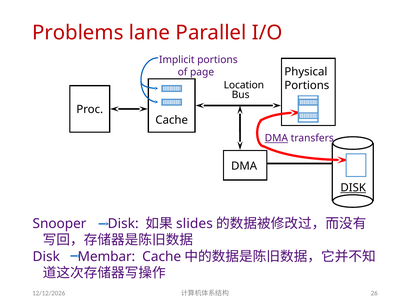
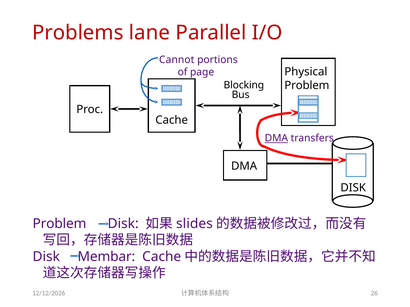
Implicit: Implicit -> Cannot
Location: Location -> Blocking
Portions at (307, 85): Portions -> Problem
DISK at (353, 188) underline: present -> none
Snooper at (59, 224): Snooper -> Problem
